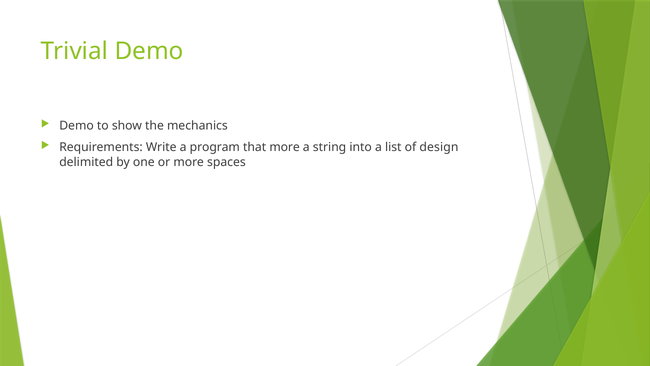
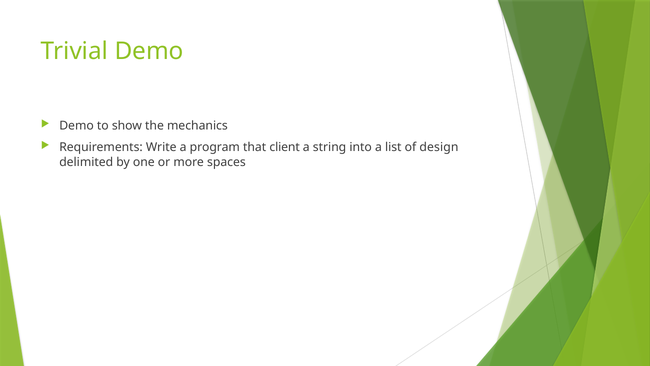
that more: more -> client
